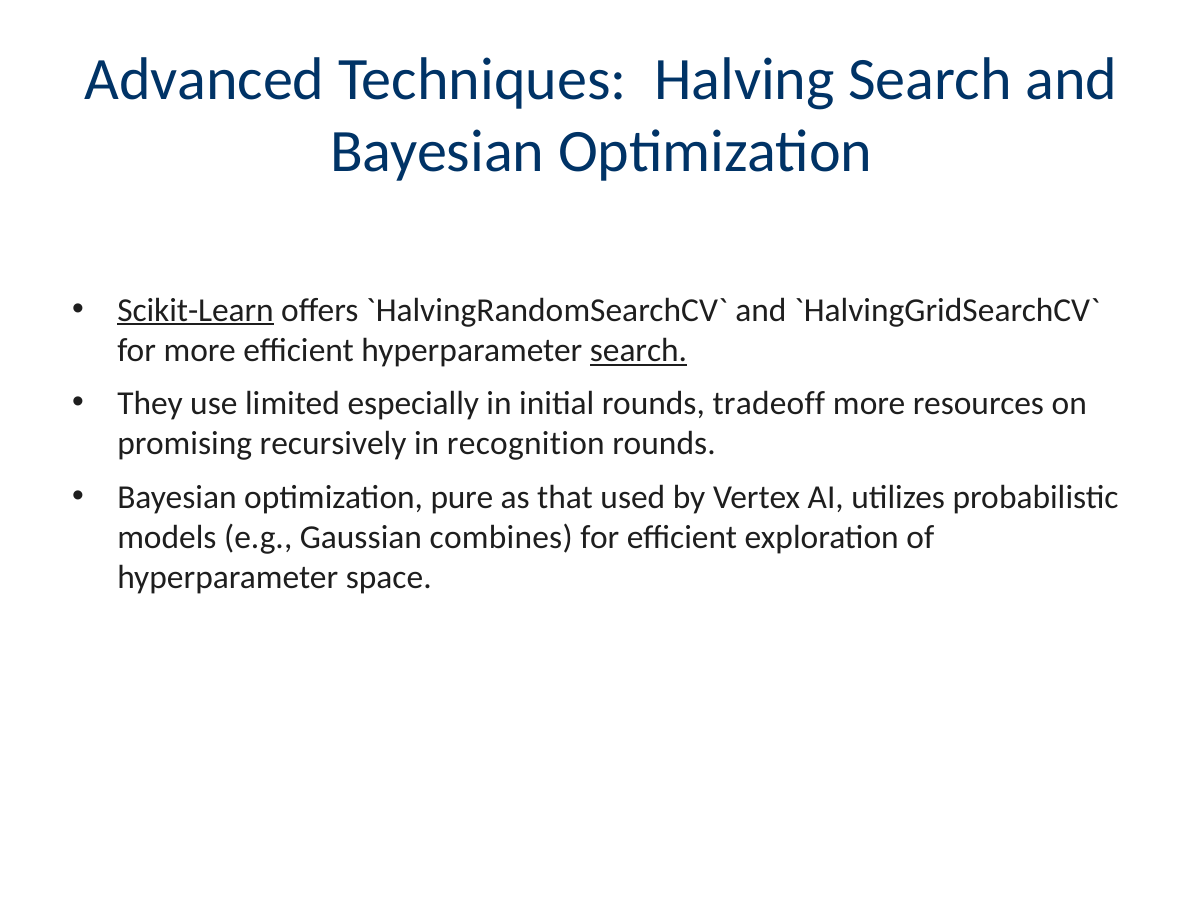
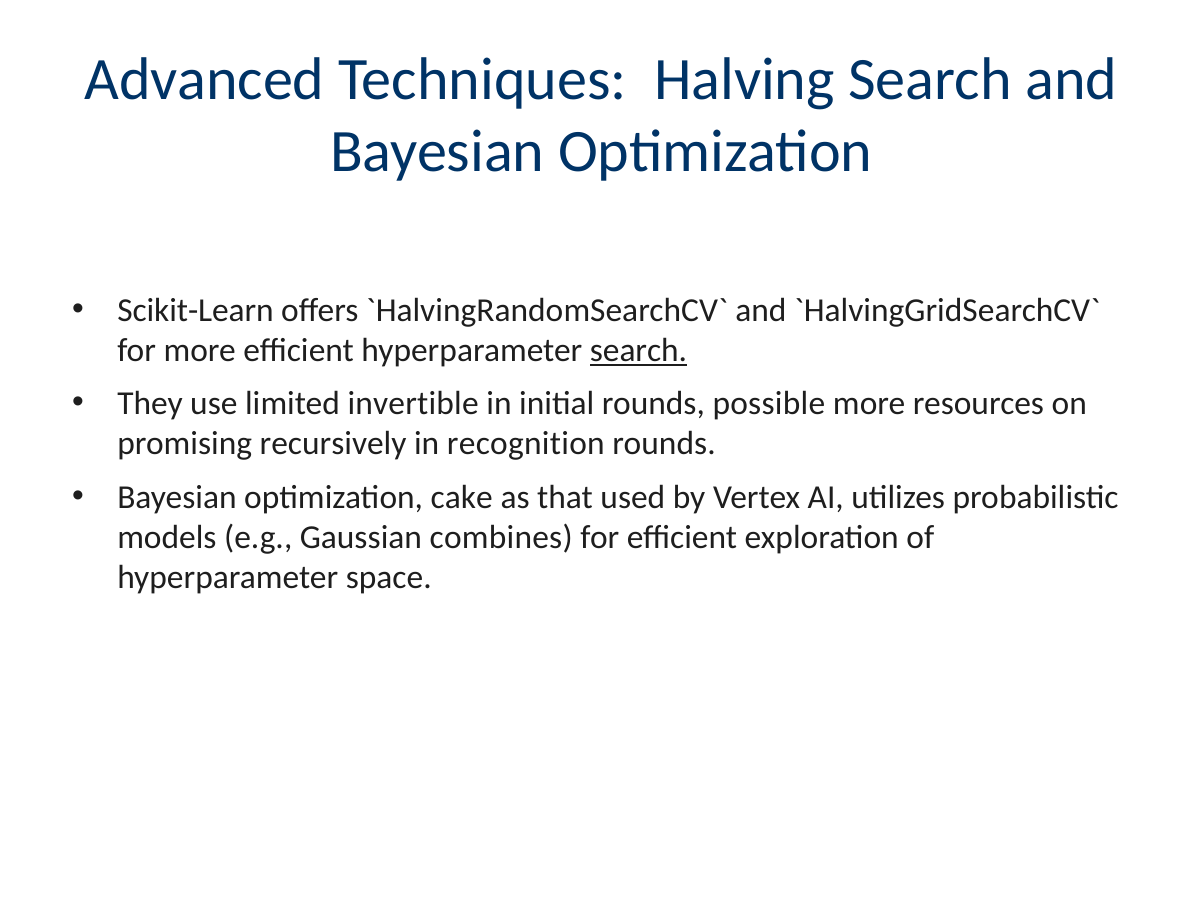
Scikit-Learn underline: present -> none
especially: especially -> invertible
tradeoff: tradeoff -> possible
pure: pure -> cake
